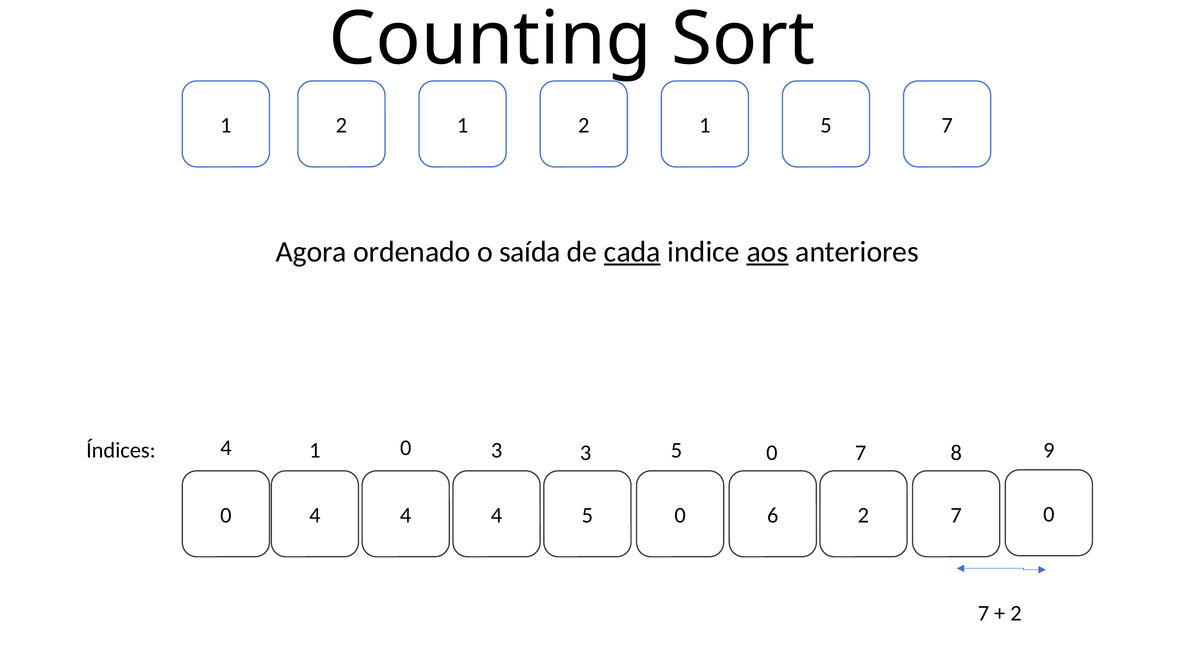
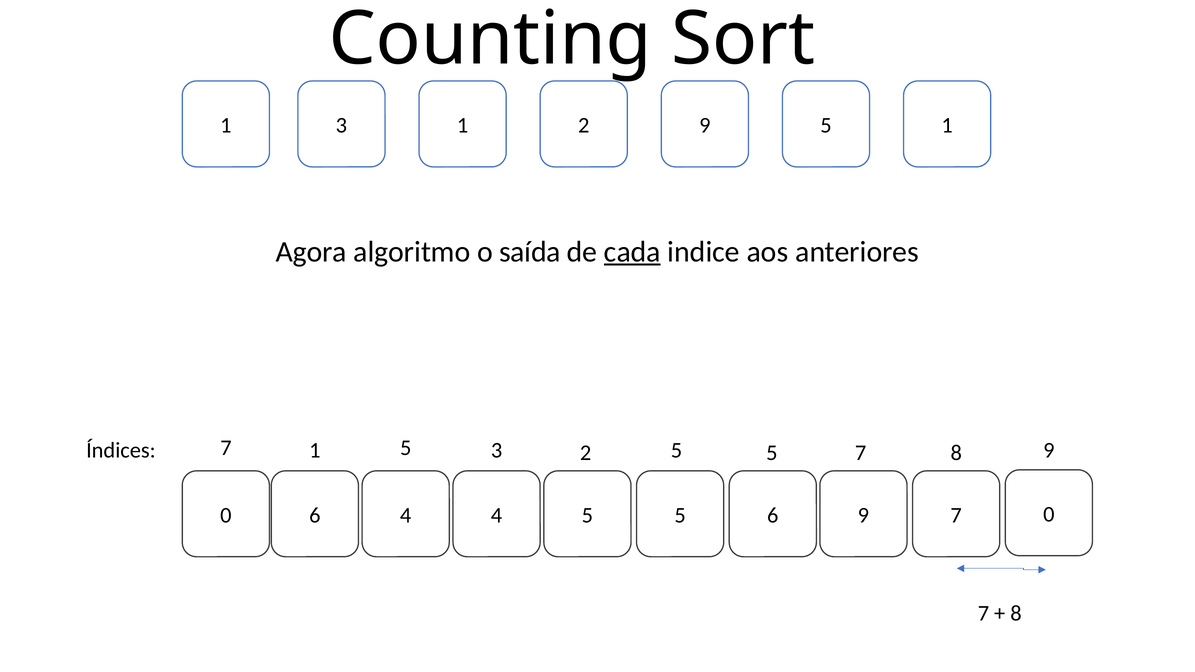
2 at (341, 125): 2 -> 3
1 at (705, 125): 1 -> 9
5 7: 7 -> 1
ordenado: ordenado -> algoritmo
aos underline: present -> none
Índices 4: 4 -> 7
1 0: 0 -> 5
3 3: 3 -> 2
0 at (772, 453): 0 -> 5
0 4: 4 -> 6
4 5 0: 0 -> 5
6 2: 2 -> 9
2 at (1016, 614): 2 -> 8
